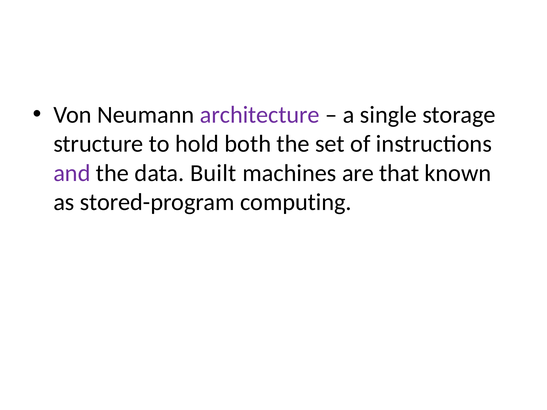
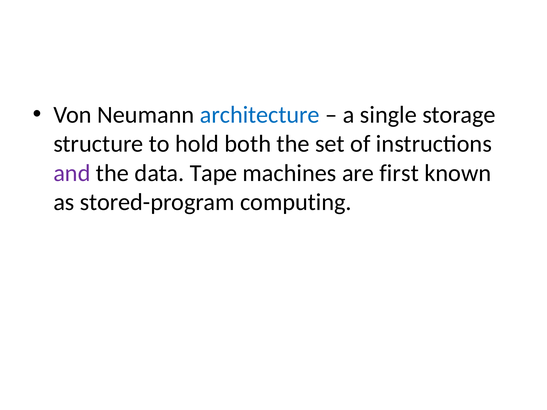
architecture colour: purple -> blue
Built: Built -> Tape
that: that -> first
